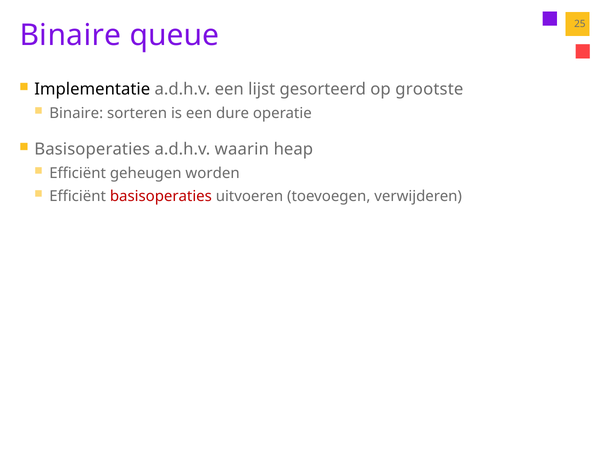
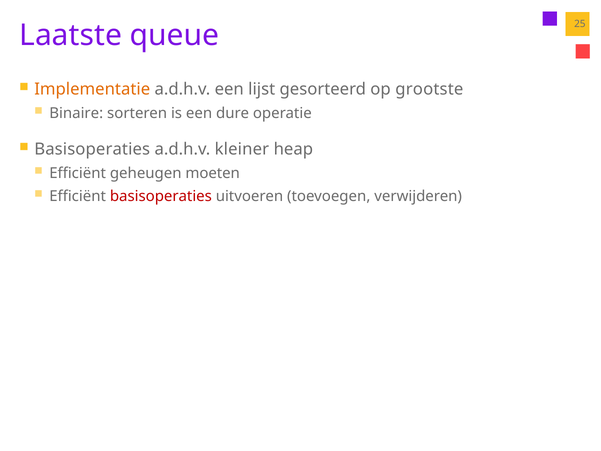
Binaire at (70, 35): Binaire -> Laatste
Implementatie colour: black -> orange
waarin: waarin -> kleiner
worden: worden -> moeten
